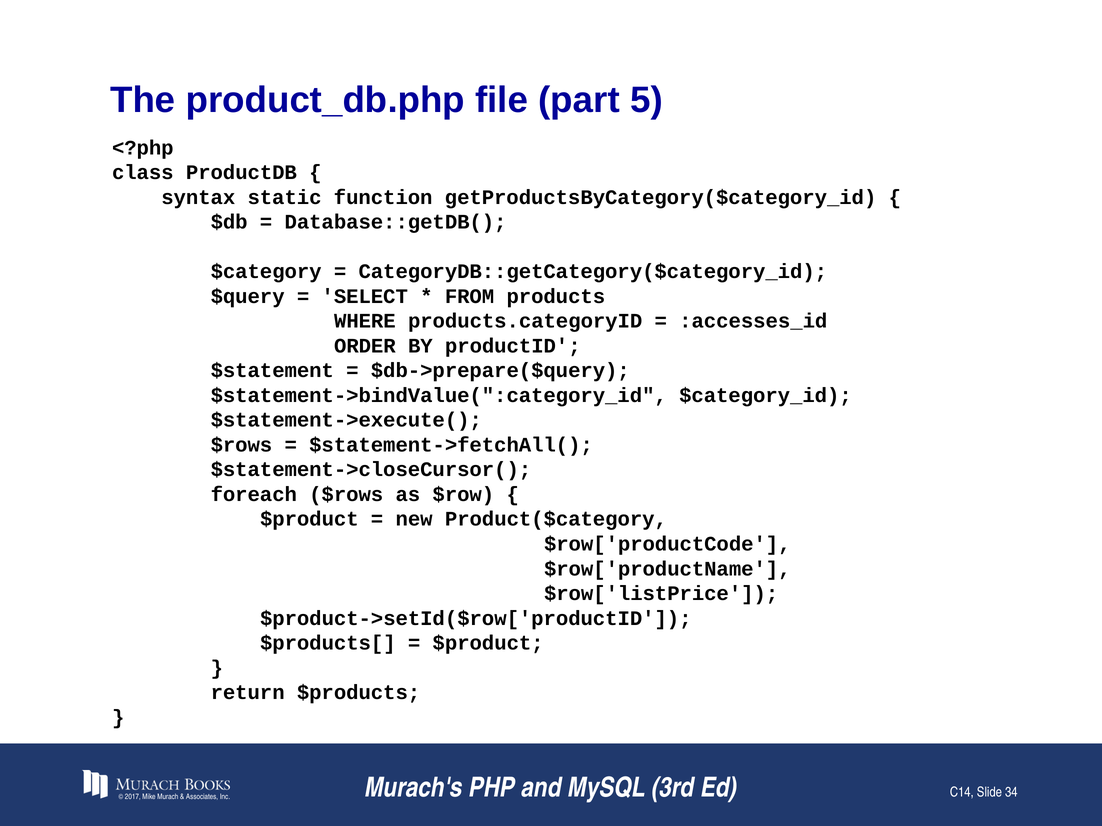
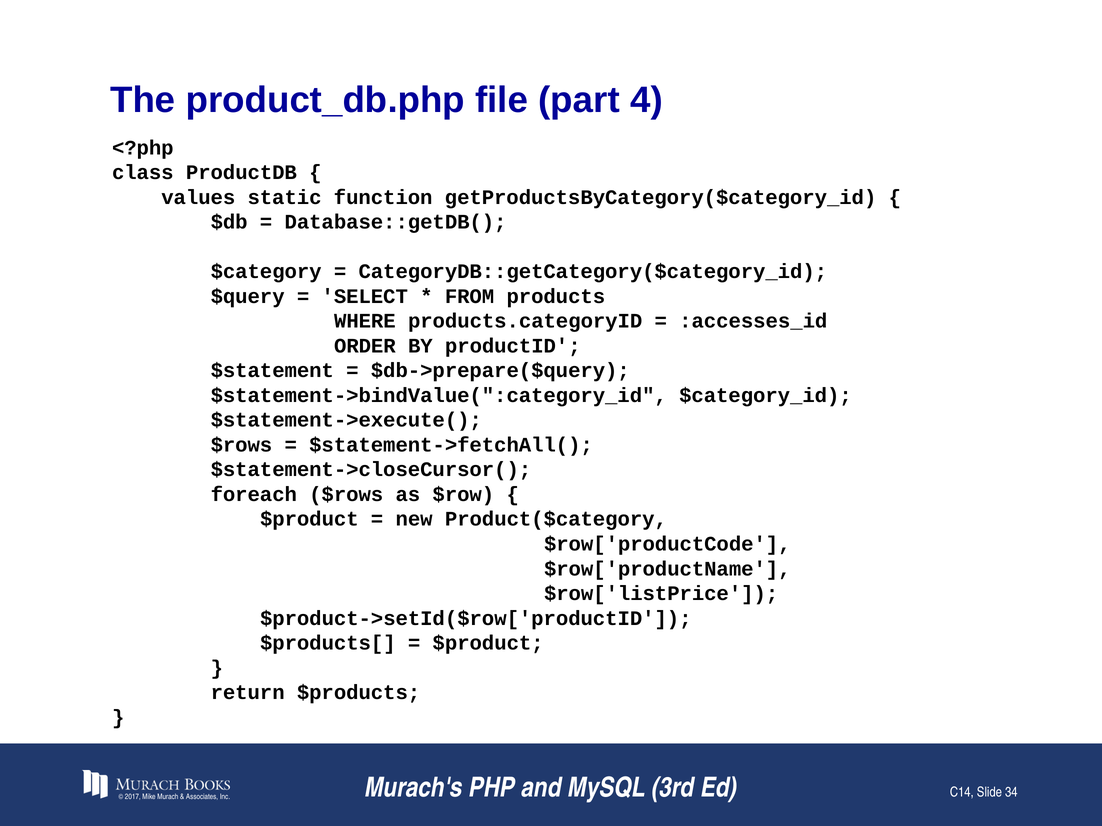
5: 5 -> 4
syntax: syntax -> values
